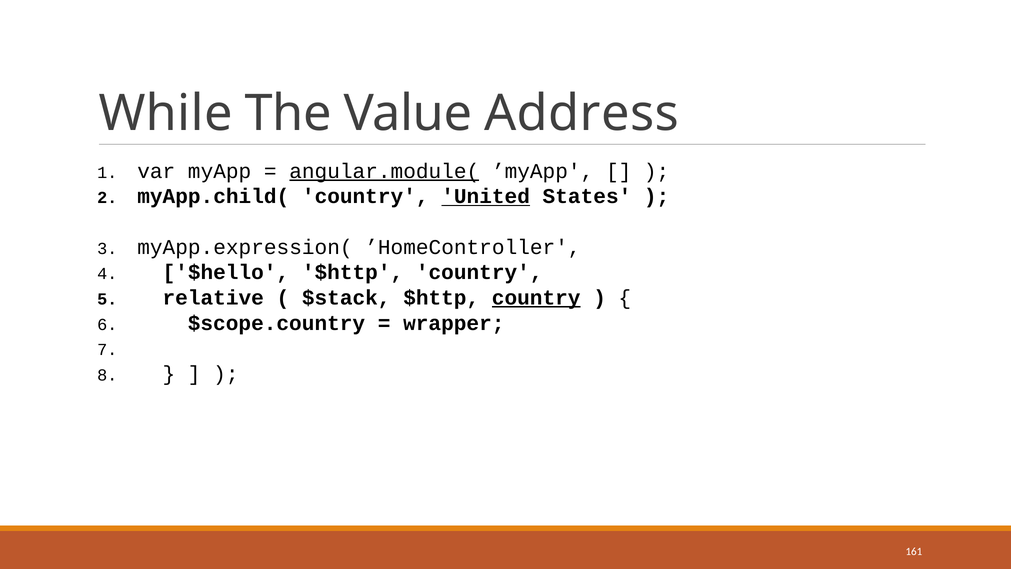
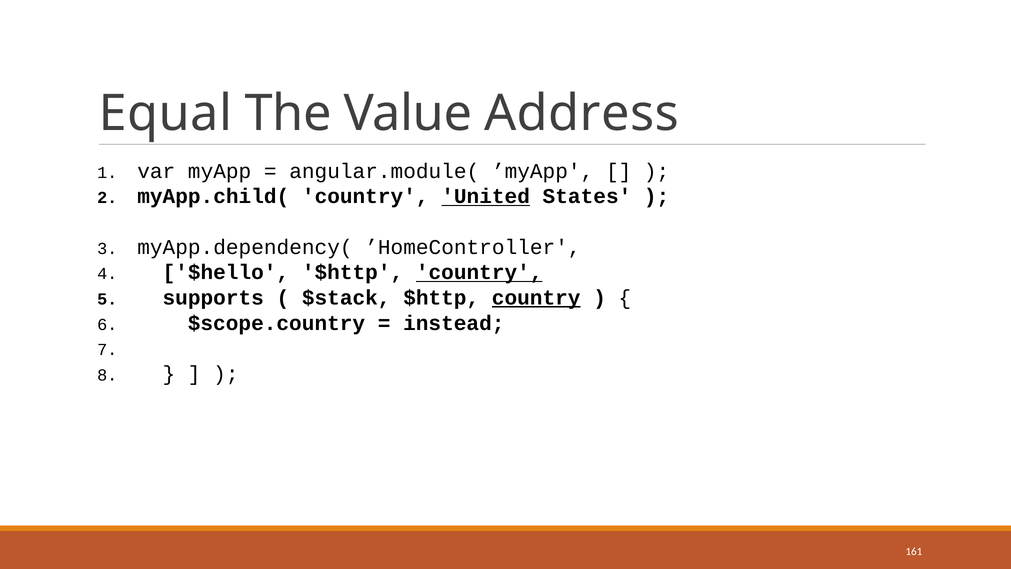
While: While -> Equal
angular.module( underline: present -> none
myApp.expression(: myApp.expression( -> myApp.dependency(
country at (479, 272) underline: none -> present
relative: relative -> supports
wrapper: wrapper -> instead
